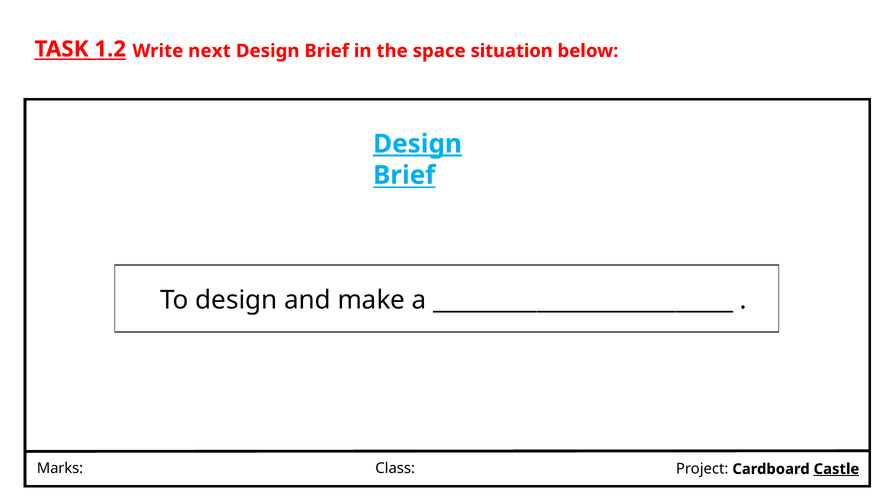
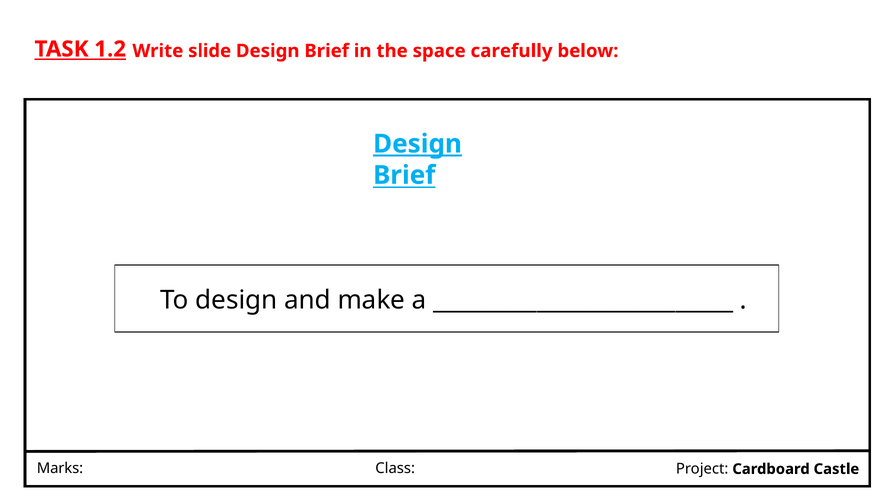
next: next -> slide
situation: situation -> carefully
Castle underline: present -> none
